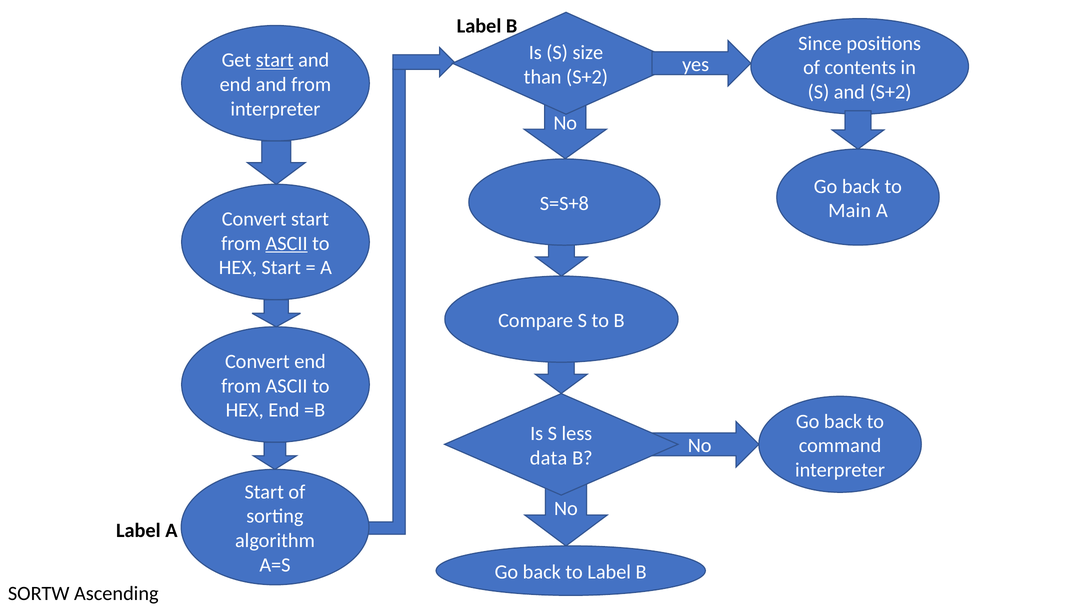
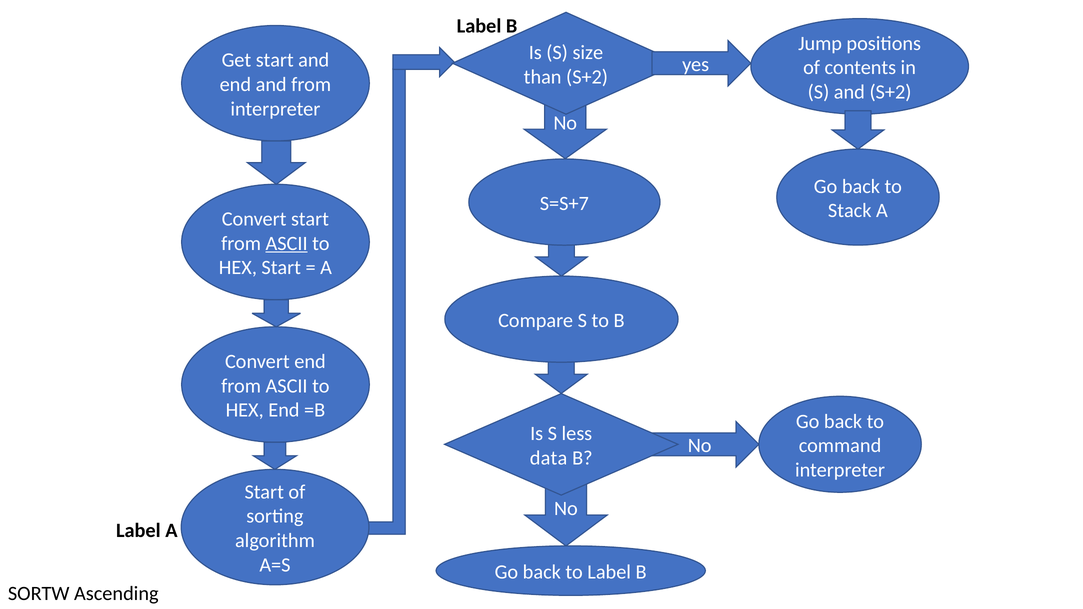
Since: Since -> Jump
start at (275, 60) underline: present -> none
S=S+8: S=S+8 -> S=S+7
Main: Main -> Stack
